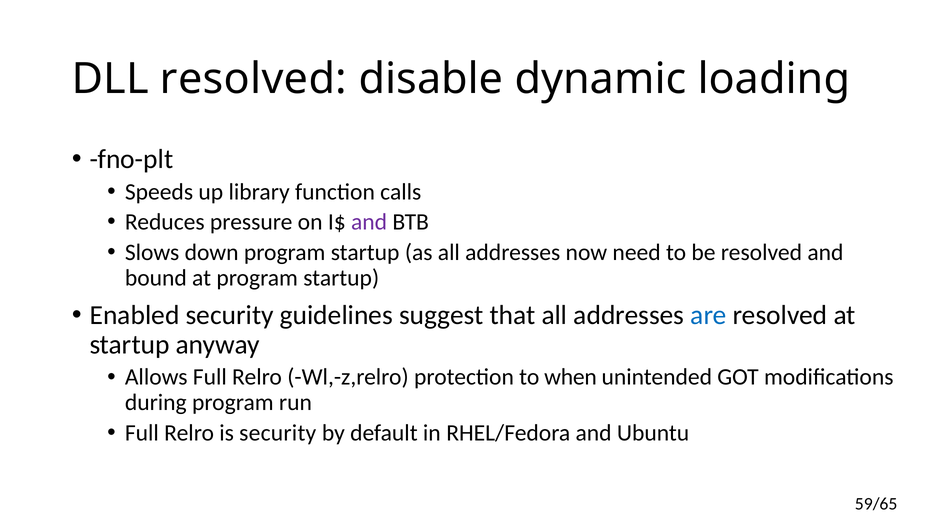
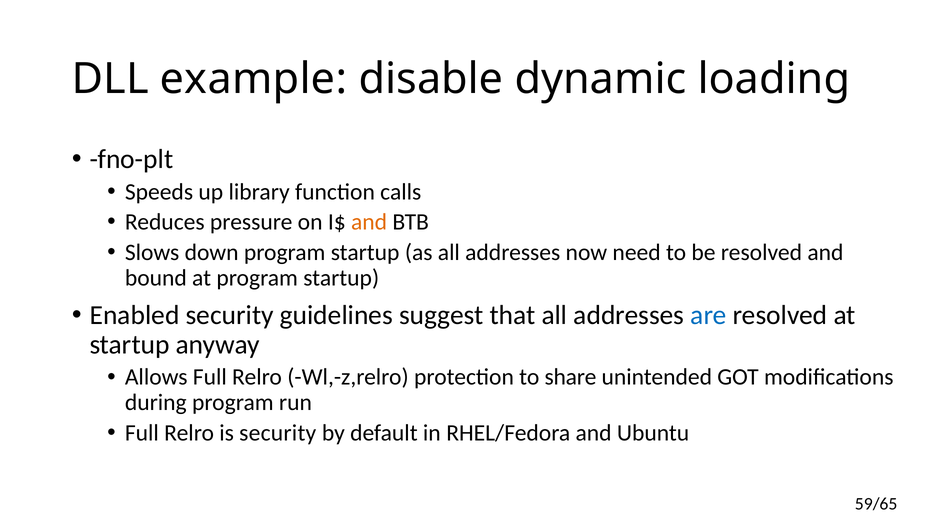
DLL resolved: resolved -> example
and at (369, 222) colour: purple -> orange
when: when -> share
